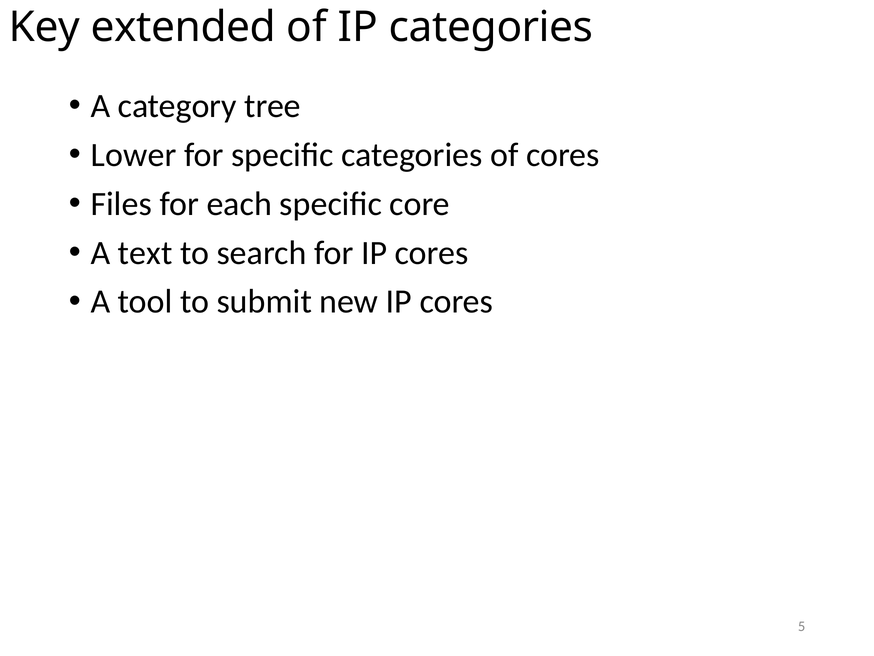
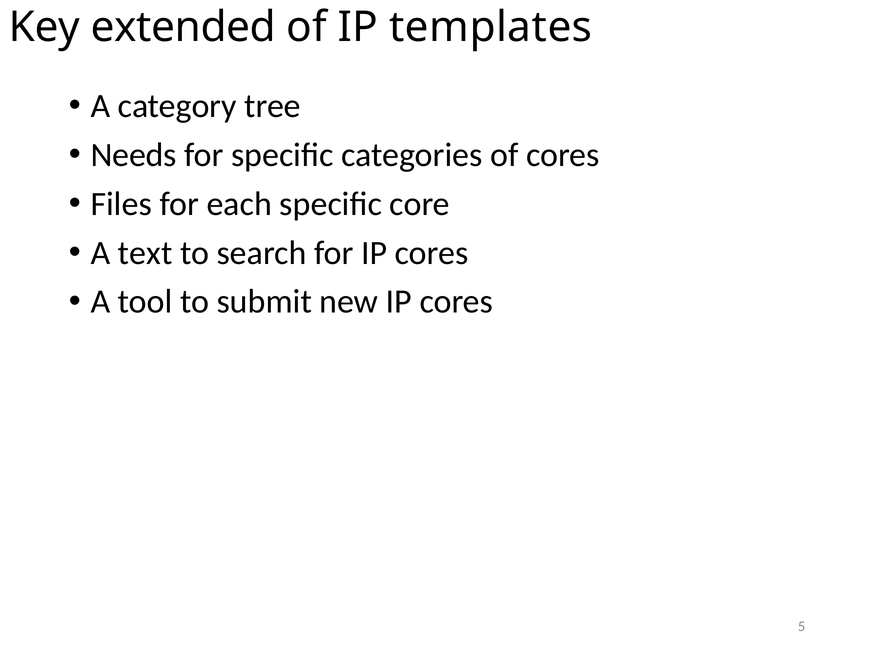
IP categories: categories -> templates
Lower: Lower -> Needs
